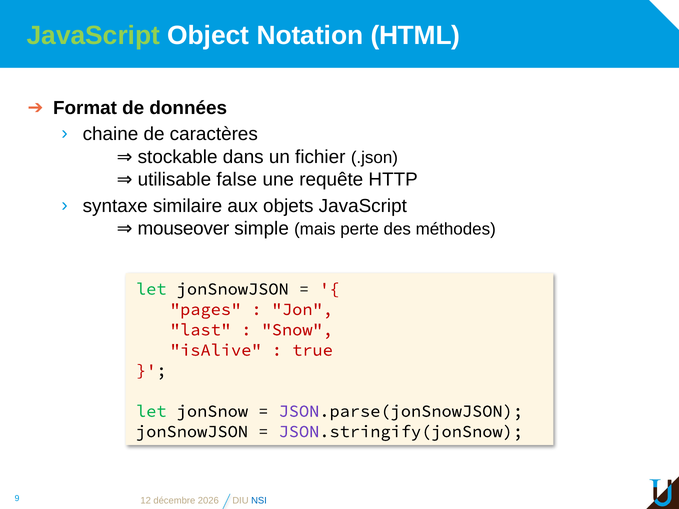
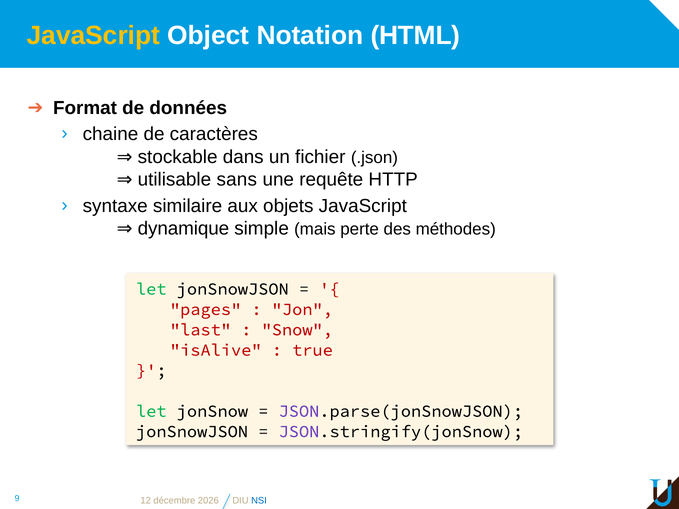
JavaScript at (93, 36) colour: light green -> yellow
false: false -> sans
mouseover: mouseover -> dynamique
